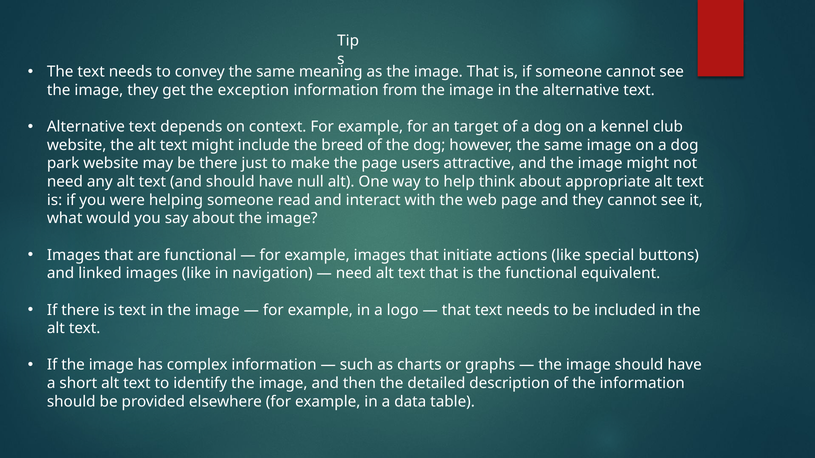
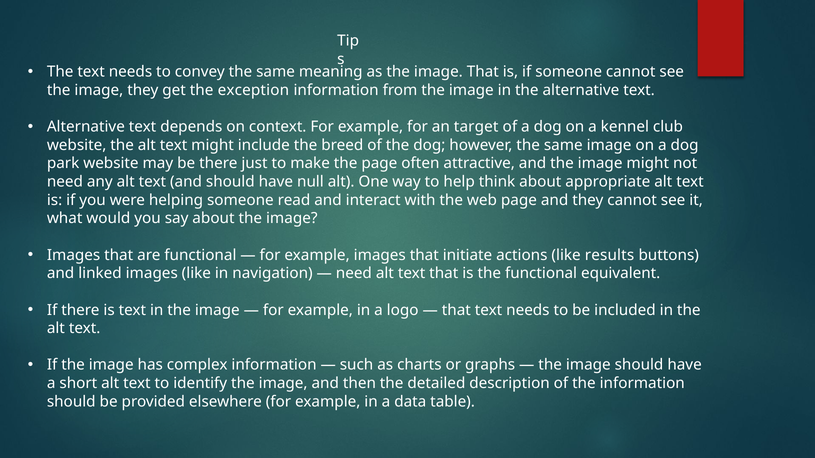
users: users -> often
special: special -> results
